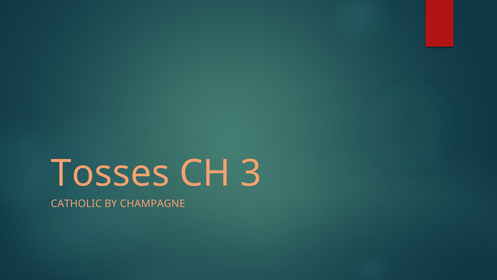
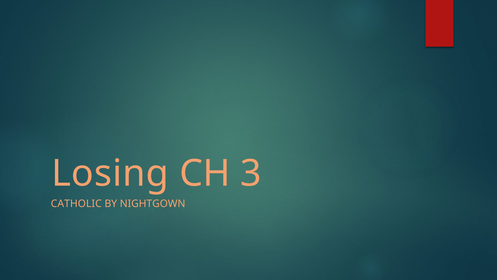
Tosses: Tosses -> Losing
CHAMPAGNE: CHAMPAGNE -> NIGHTGOWN
